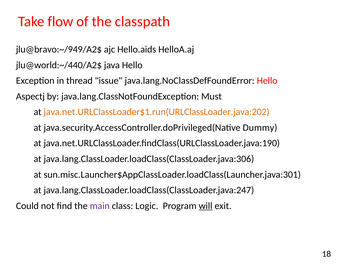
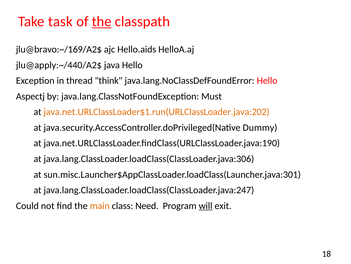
flow: flow -> task
the at (102, 21) underline: none -> present
jlu@bravo:~/949/A2$: jlu@bravo:~/949/A2$ -> jlu@bravo:~/169/A2$
jlu@world:~/440/A2$: jlu@world:~/440/A2$ -> jlu@apply:~/440/A2$
issue: issue -> think
main colour: purple -> orange
Logic: Logic -> Need
